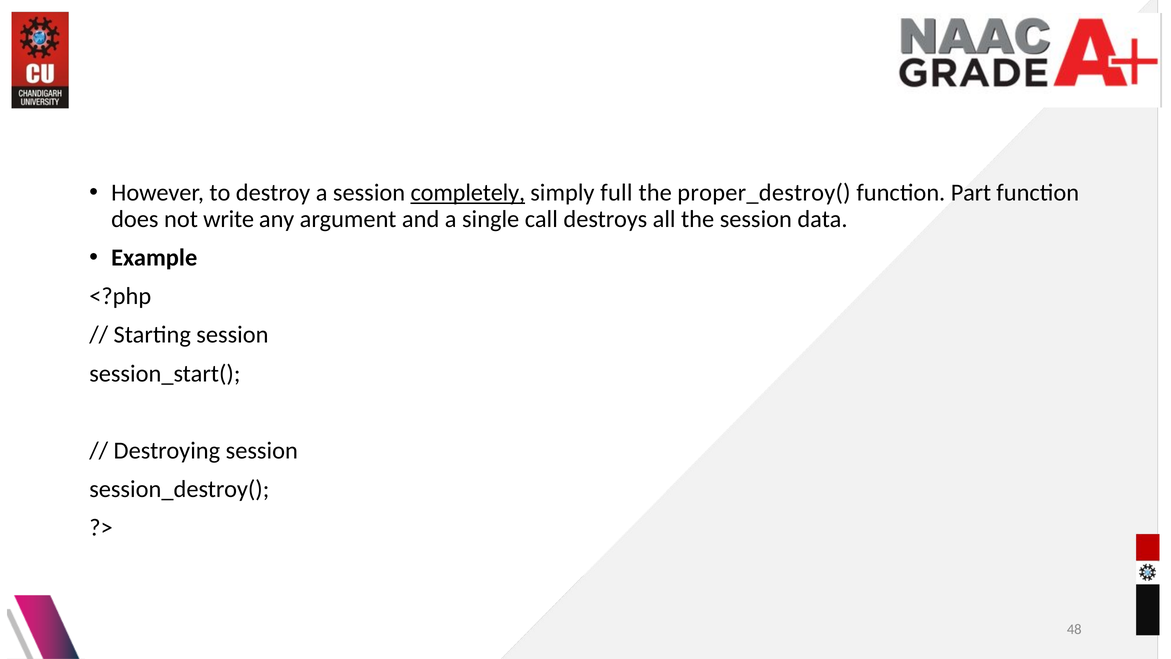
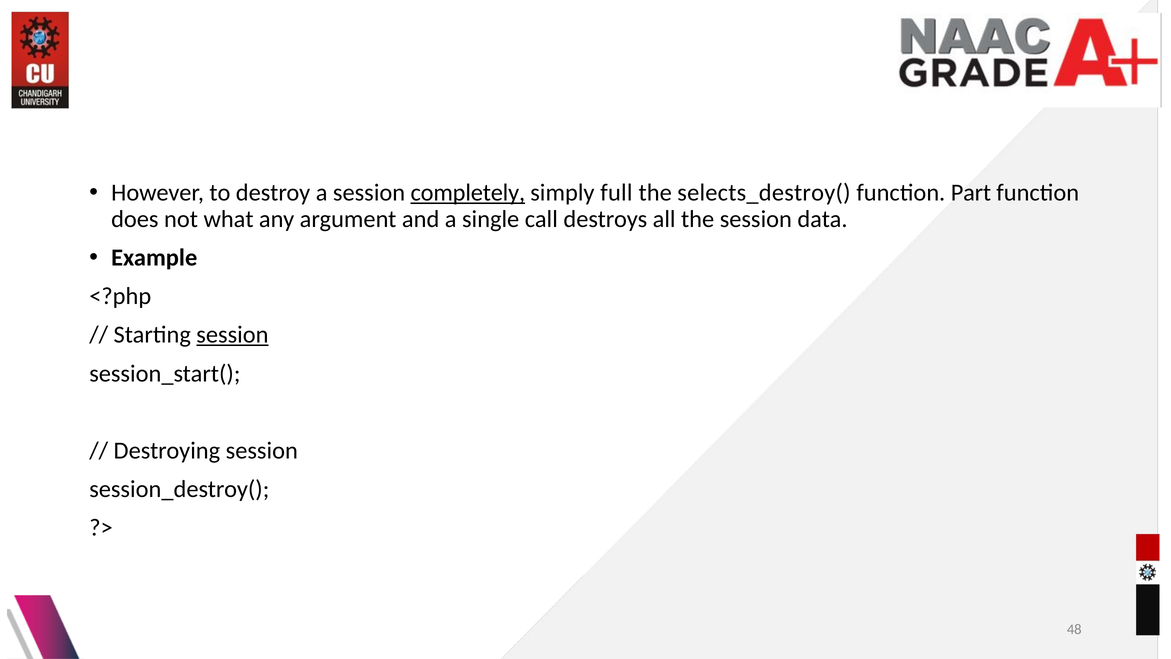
proper_destroy(: proper_destroy( -> selects_destroy(
write: write -> what
session at (232, 335) underline: none -> present
